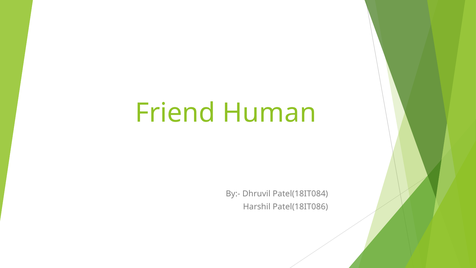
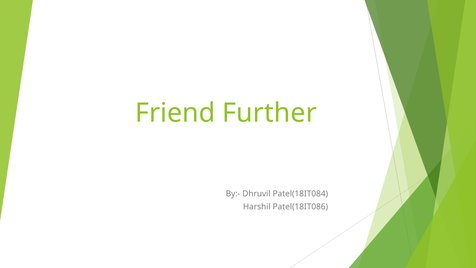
Human: Human -> Further
